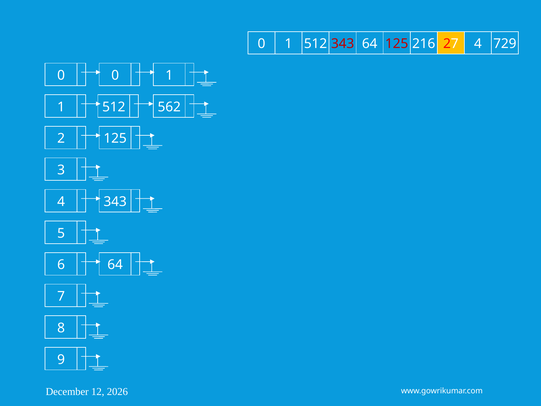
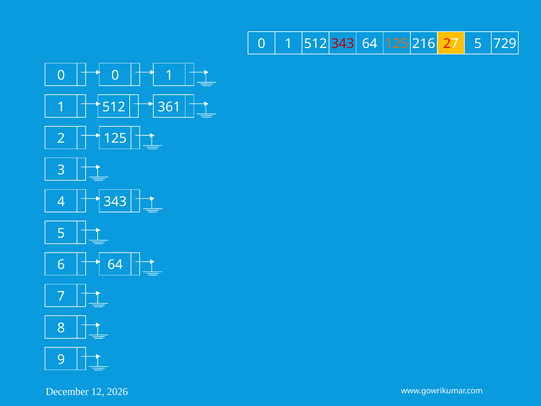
125 at (397, 44) colour: red -> orange
27 4: 4 -> 5
562: 562 -> 361
